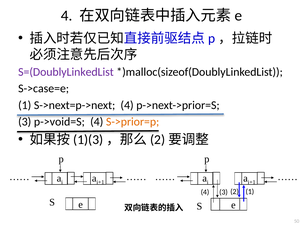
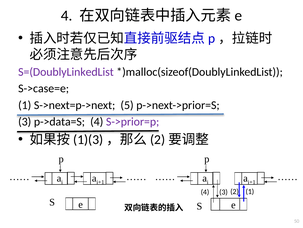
S->next=p->next 4: 4 -> 5
p->void=S: p->void=S -> p->data=S
S->prior=p colour: orange -> purple
